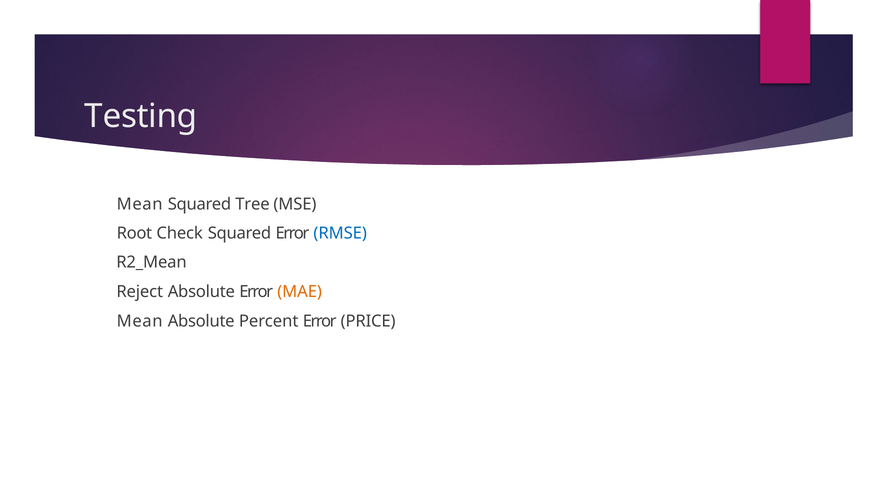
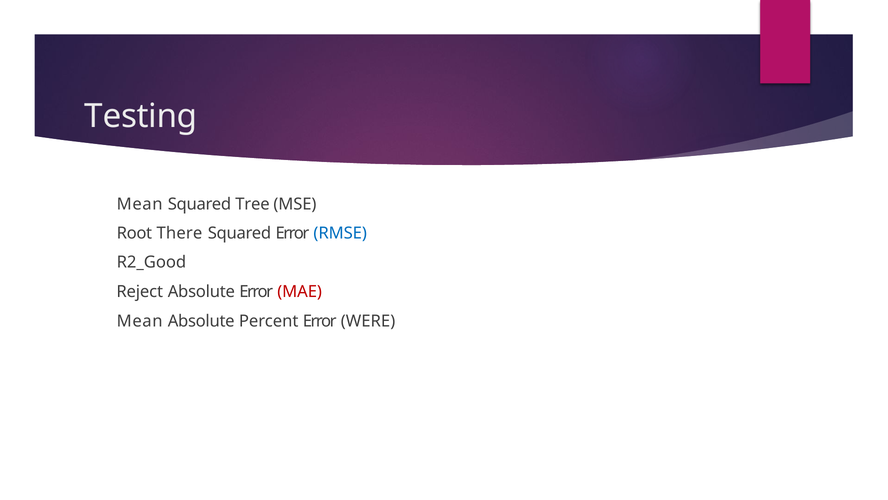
Check: Check -> There
R2_Mean: R2_Mean -> R2_Good
MAE colour: orange -> red
PRICE: PRICE -> WERE
